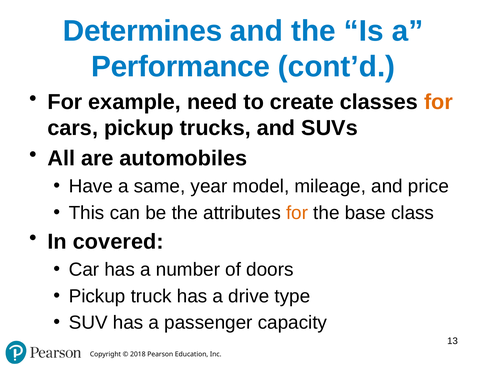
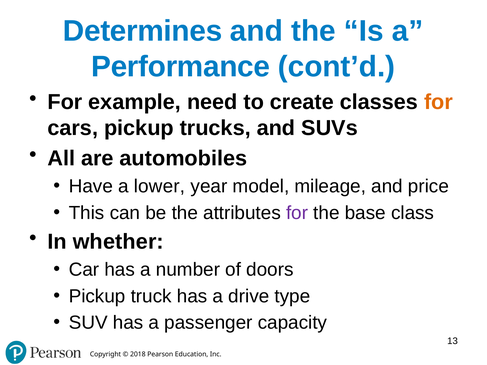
same: same -> lower
for at (297, 213) colour: orange -> purple
covered: covered -> whether
